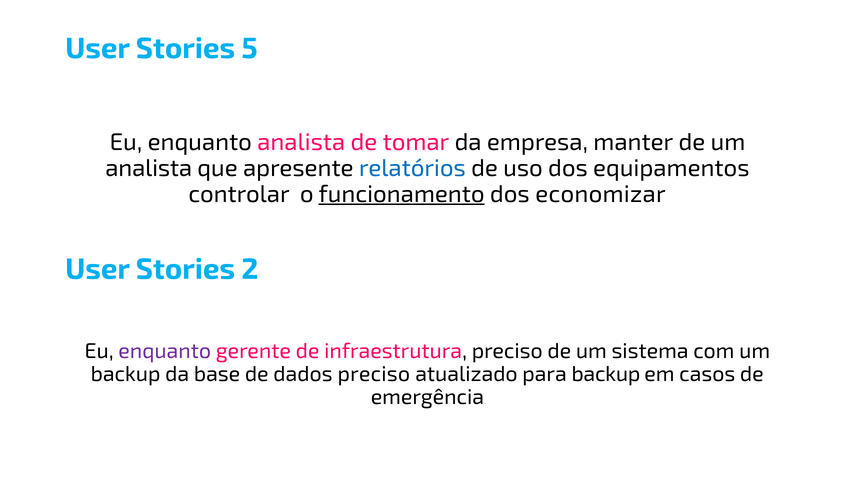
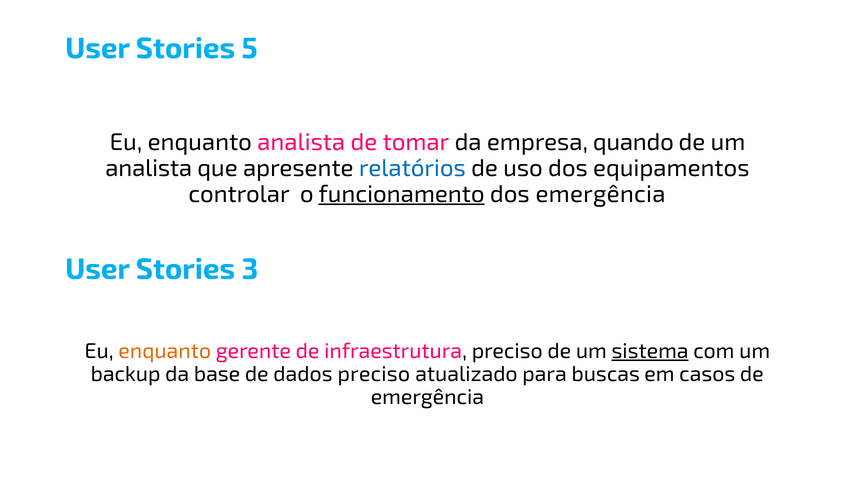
manter: manter -> quando
dos economizar: economizar -> emergência
2: 2 -> 3
enquanto at (165, 351) colour: purple -> orange
sistema underline: none -> present
para backup: backup -> buscas
